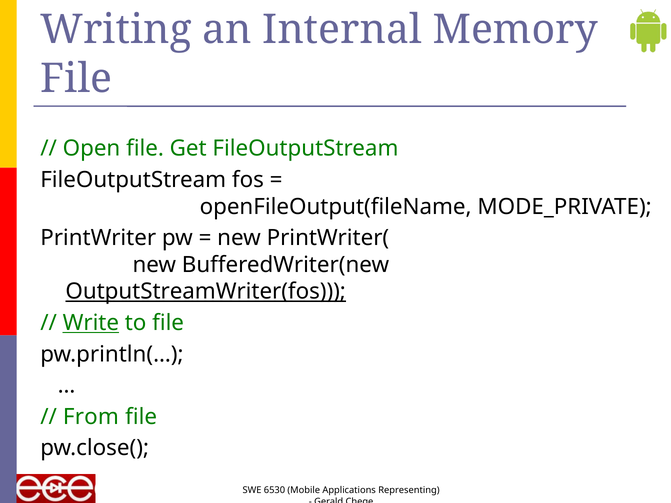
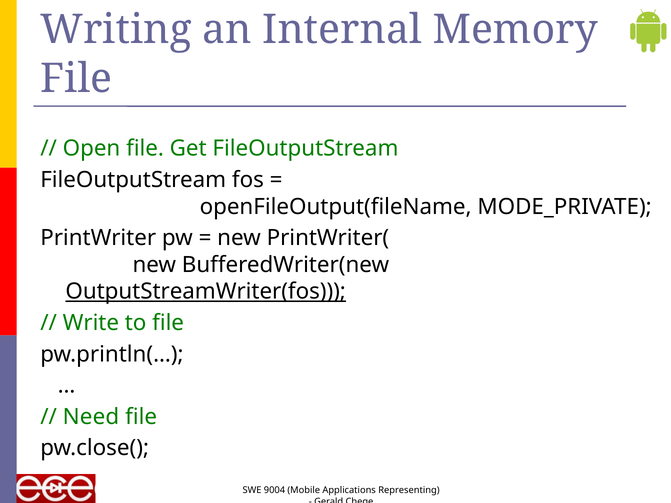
Write underline: present -> none
From: From -> Need
6530: 6530 -> 9004
